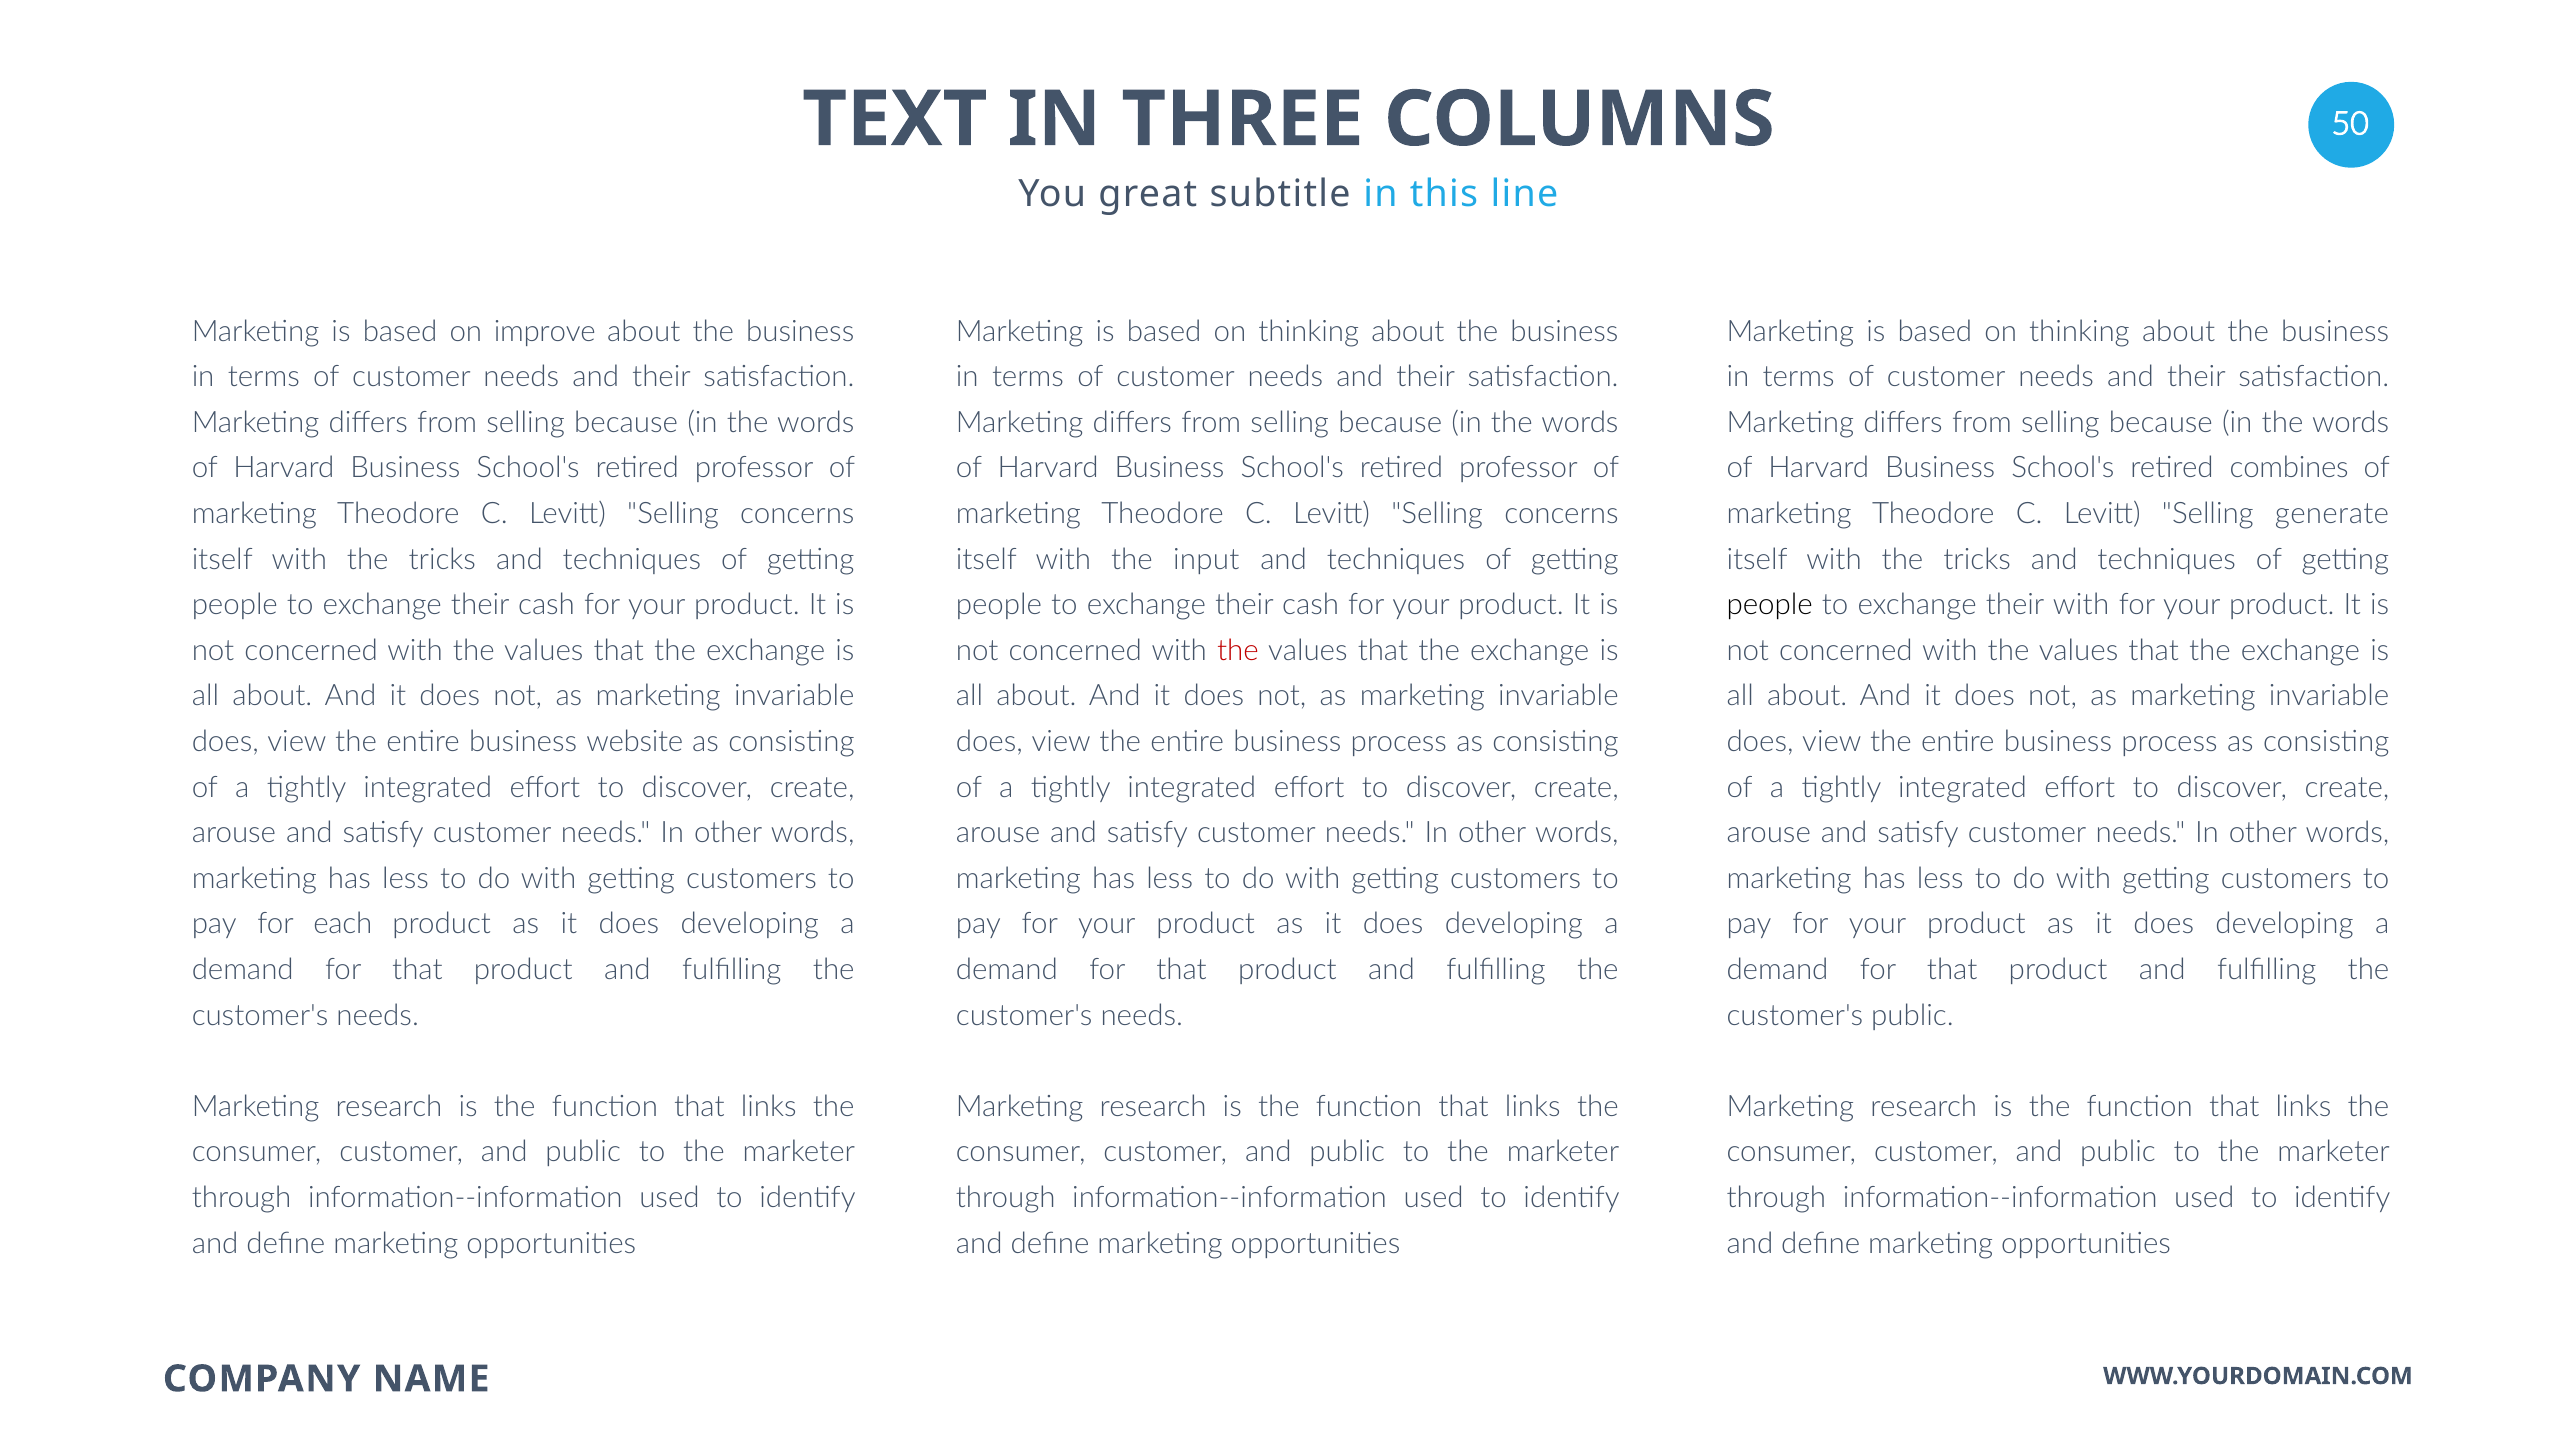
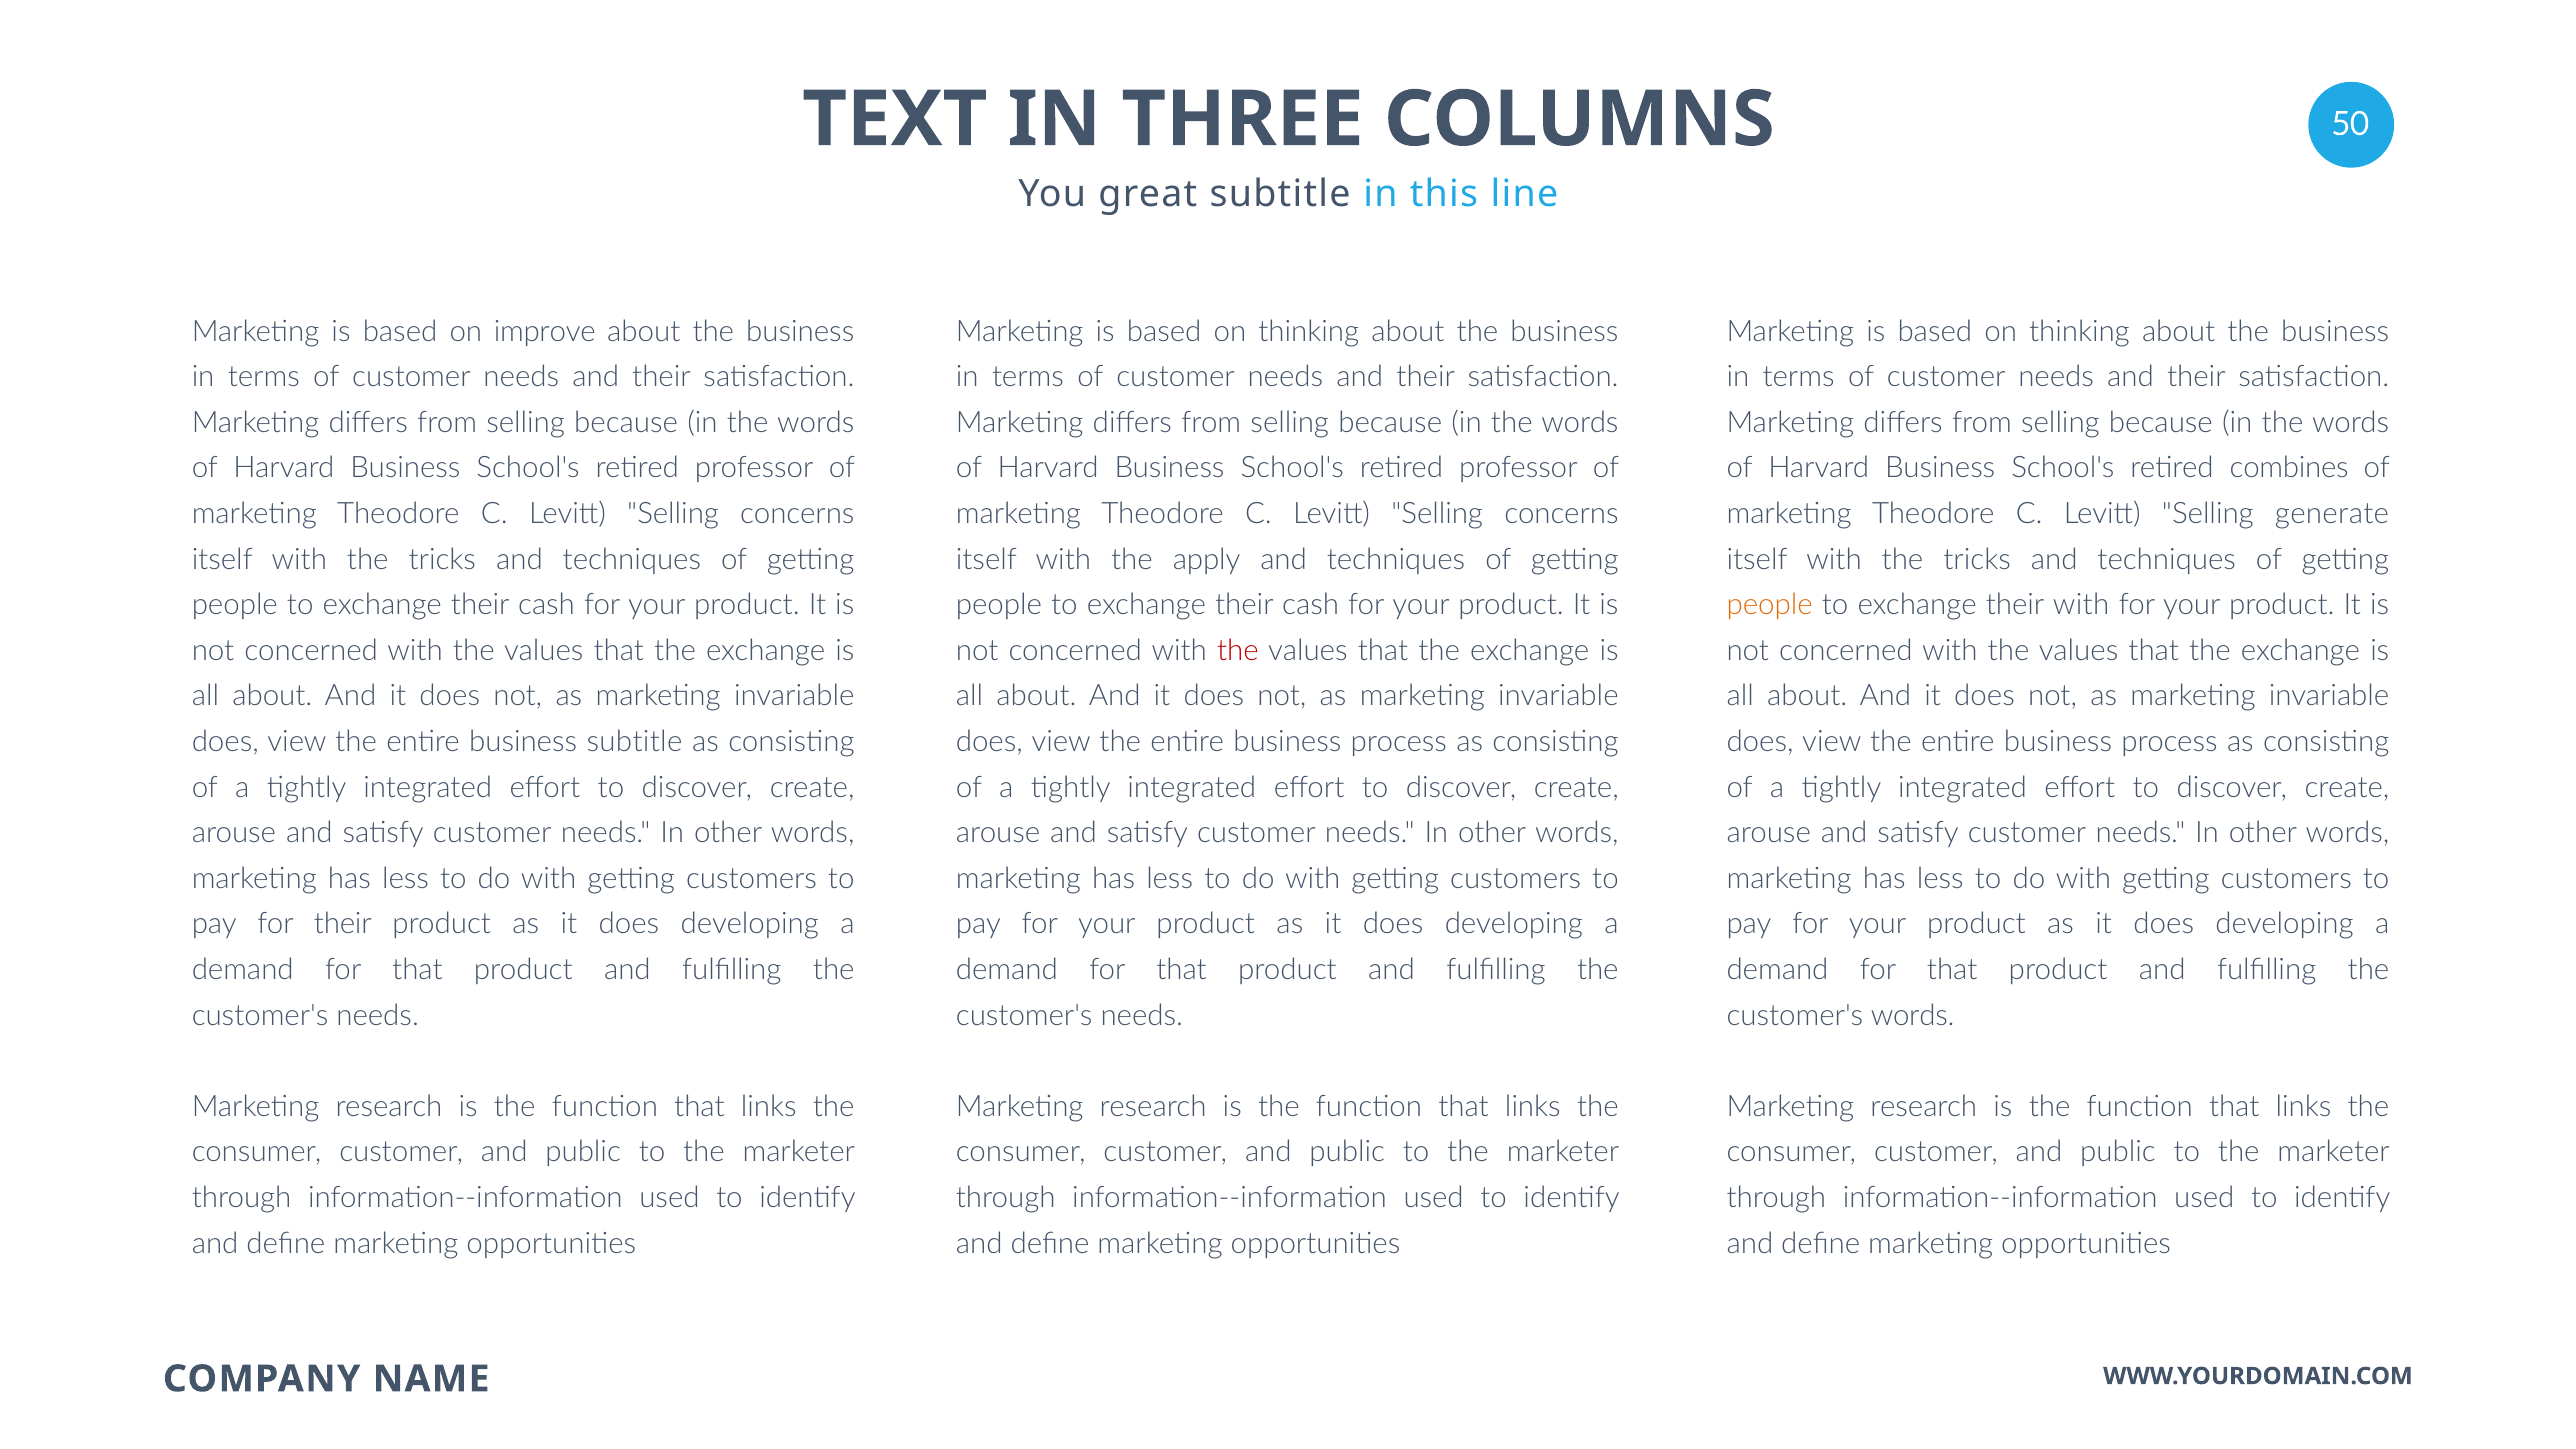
input: input -> apply
people at (1770, 605) colour: black -> orange
business website: website -> subtitle
for each: each -> their
customer's public: public -> words
